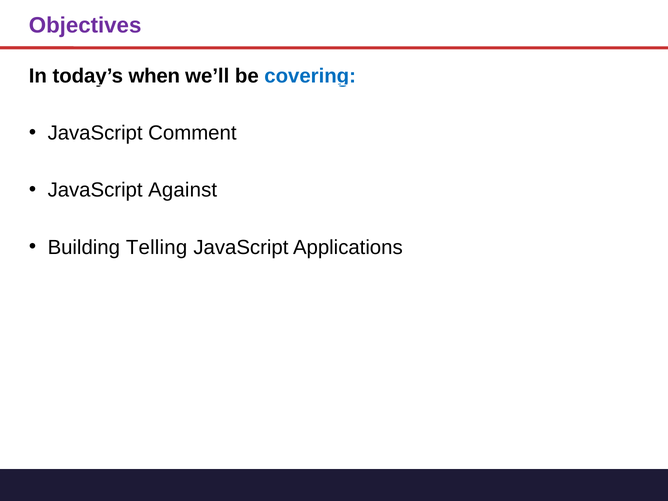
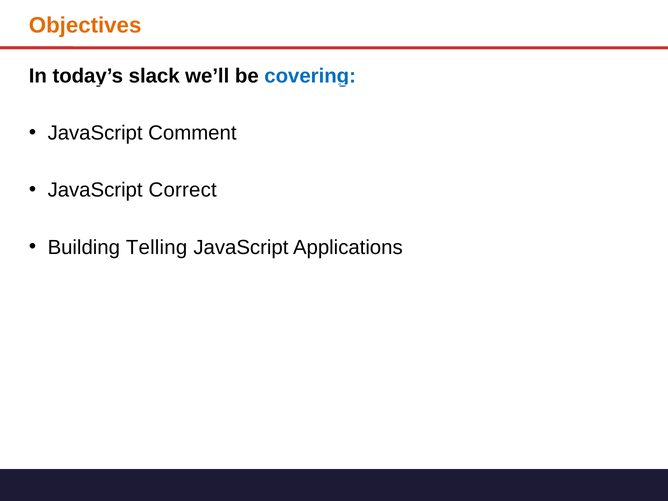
Objectives colour: purple -> orange
when: when -> slack
Against: Against -> Correct
